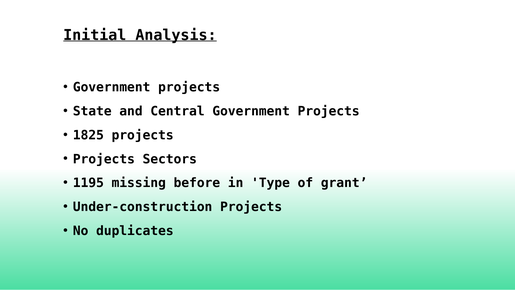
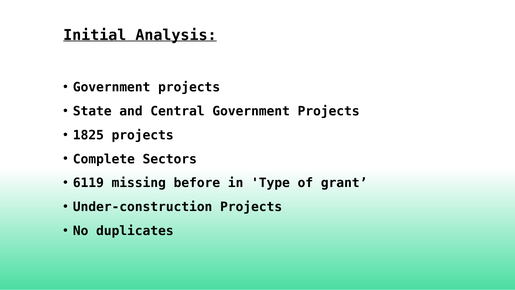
Projects at (104, 159): Projects -> Complete
1195: 1195 -> 6119
